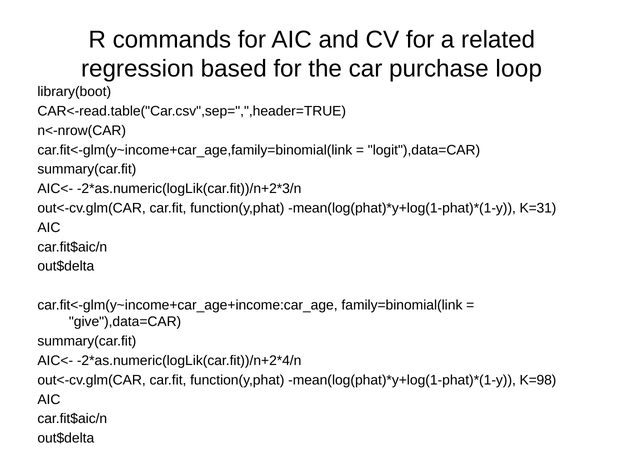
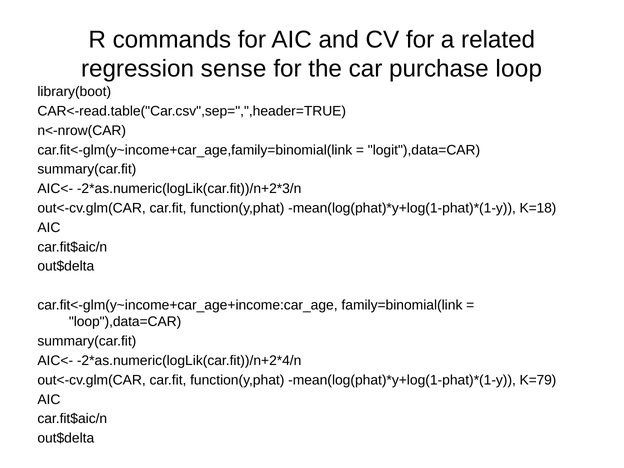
based: based -> sense
K=31: K=31 -> K=18
give"),data=CAR: give"),data=CAR -> loop"),data=CAR
K=98: K=98 -> K=79
